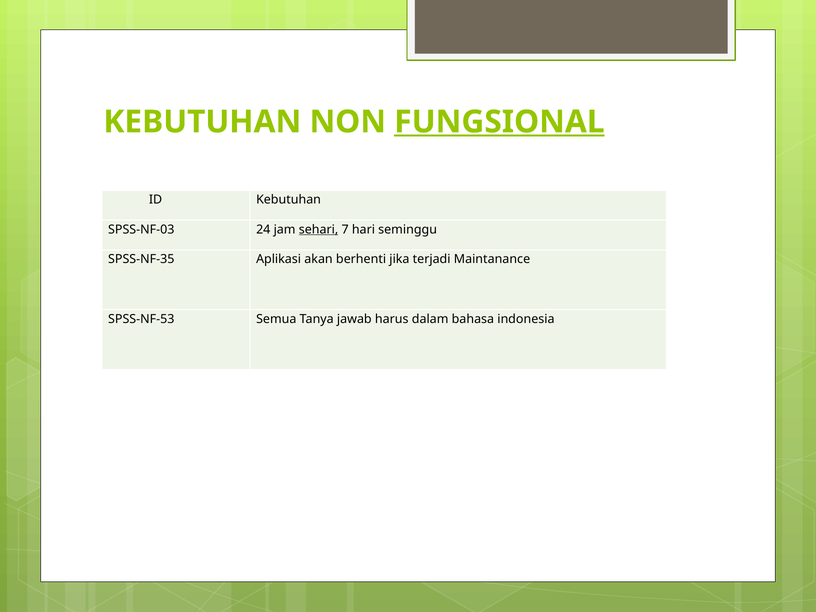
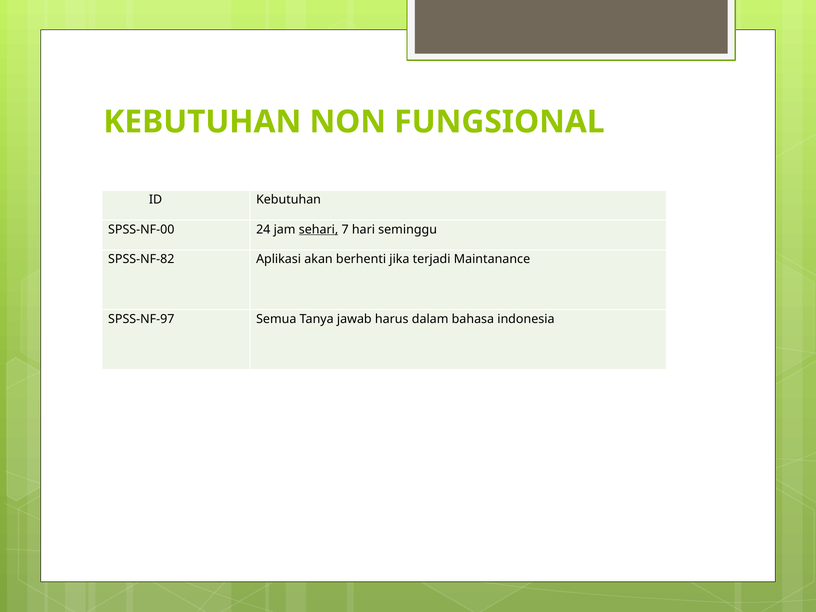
FUNGSIONAL underline: present -> none
SPSS-NF-03: SPSS-NF-03 -> SPSS-NF-00
SPSS-NF-35: SPSS-NF-35 -> SPSS-NF-82
SPSS-NF-53: SPSS-NF-53 -> SPSS-NF-97
